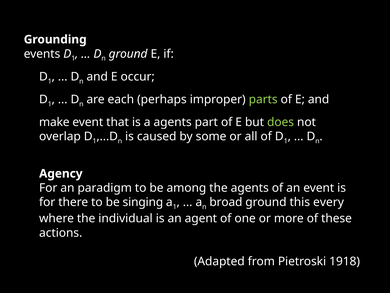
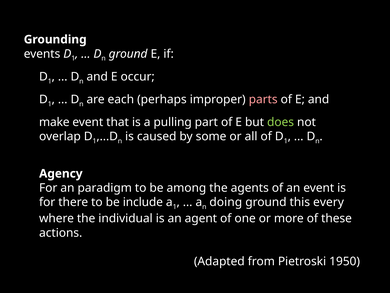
parts colour: light green -> pink
a agents: agents -> pulling
singing: singing -> include
broad: broad -> doing
1918: 1918 -> 1950
